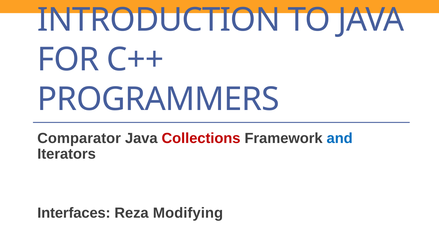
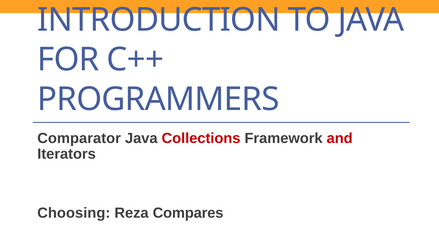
and colour: blue -> red
Interfaces: Interfaces -> Choosing
Modifying: Modifying -> Compares
